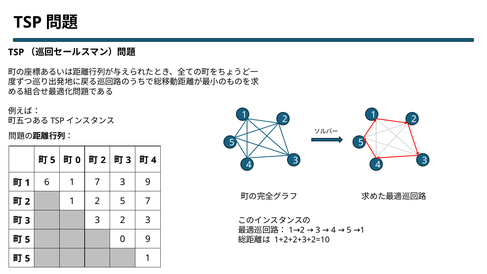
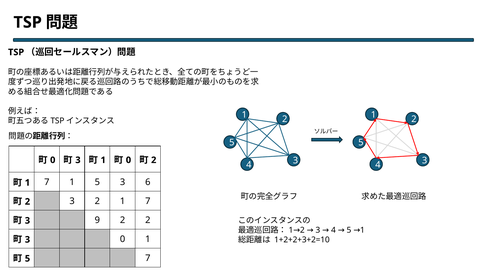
5 at (53, 160): 5 -> 0
0 at (78, 160): 0 -> 3
2 at (103, 160): 2 -> 1
3 at (128, 160): 3 -> 0
4 at (154, 160): 4 -> 2
6 at (47, 182): 6 -> 7
1 7: 7 -> 5
3 9: 9 -> 6
1 at (72, 201): 1 -> 3
2 5: 5 -> 1
3 3: 3 -> 9
3 at (148, 220): 3 -> 2
5 at (27, 240): 5 -> 3
0 9: 9 -> 1
1 at (148, 258): 1 -> 7
